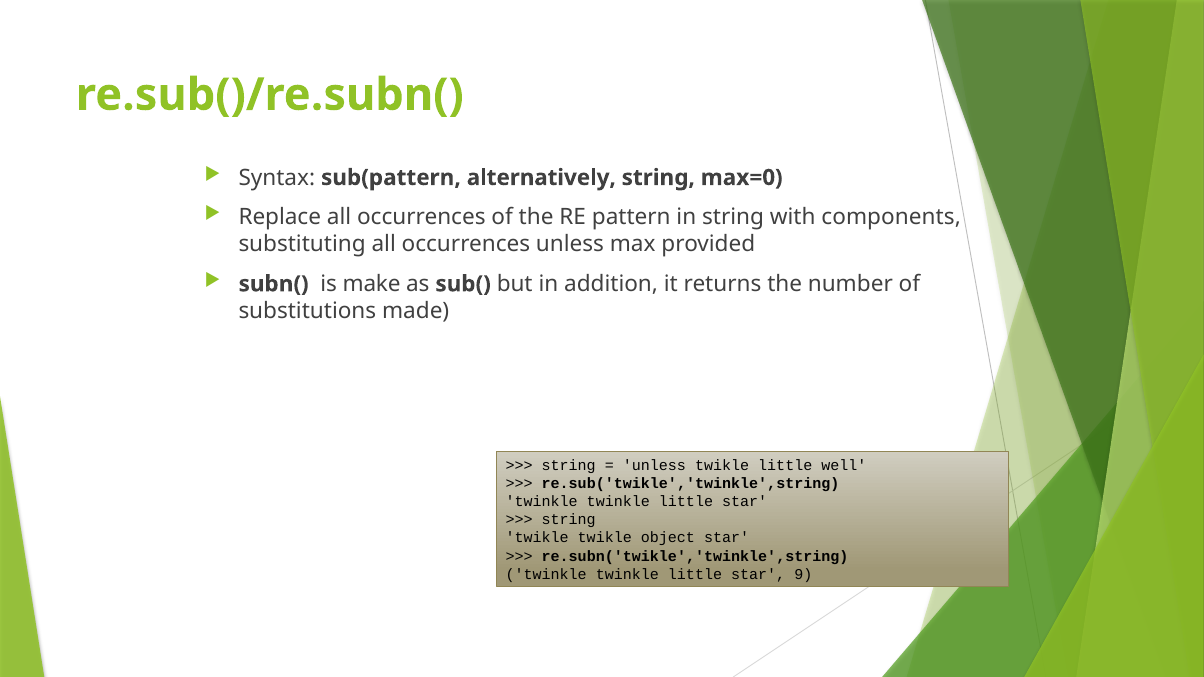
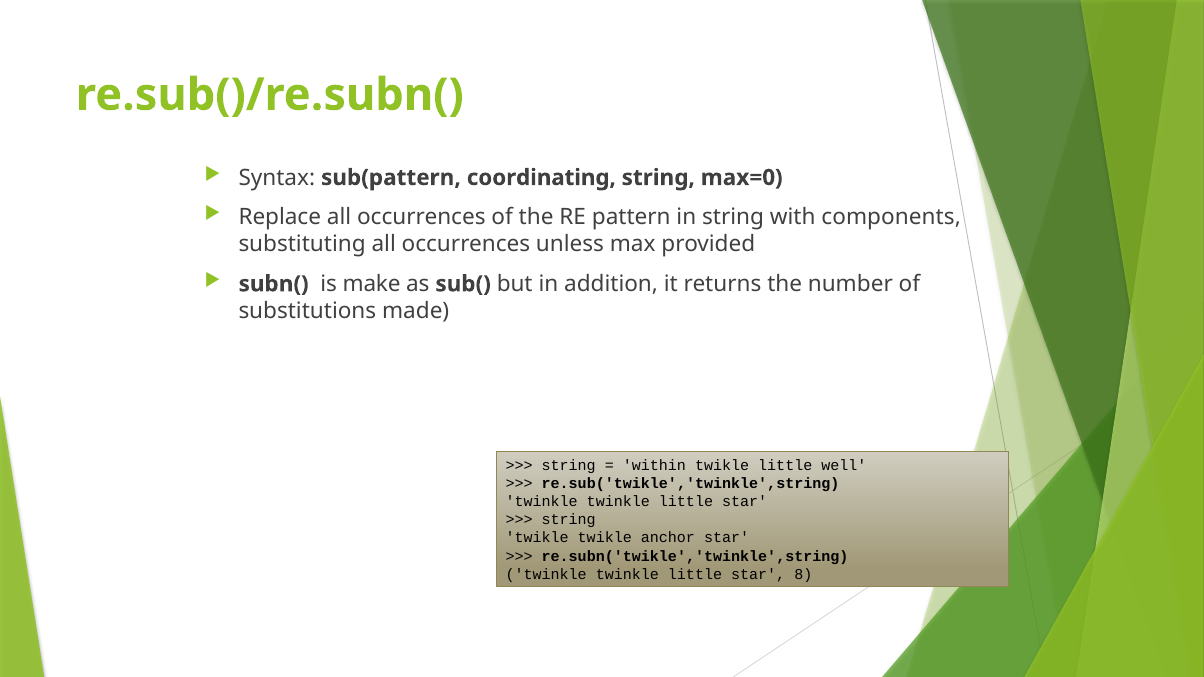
alternatively: alternatively -> coordinating
unless at (654, 466): unless -> within
object: object -> anchor
9: 9 -> 8
